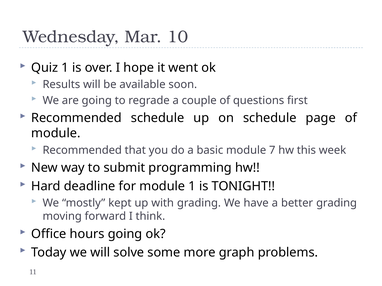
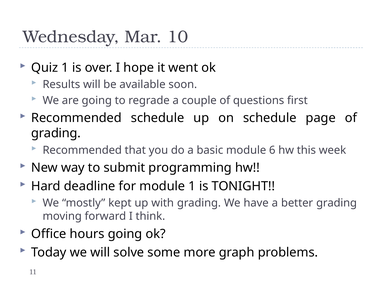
module at (56, 133): module -> grading
7: 7 -> 6
